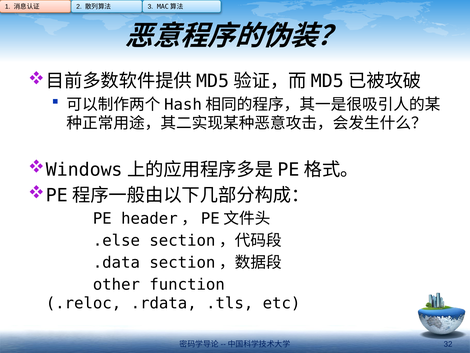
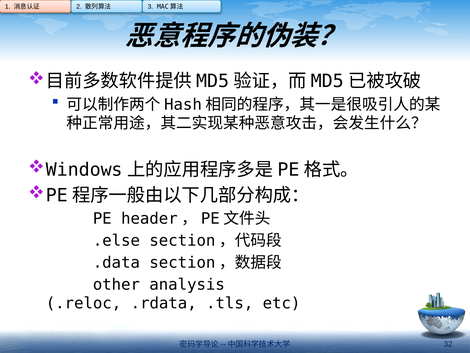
function: function -> analysis
